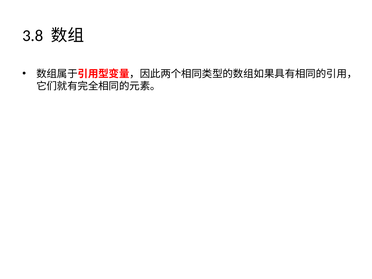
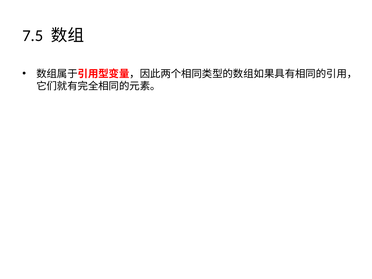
3.8: 3.8 -> 7.5
